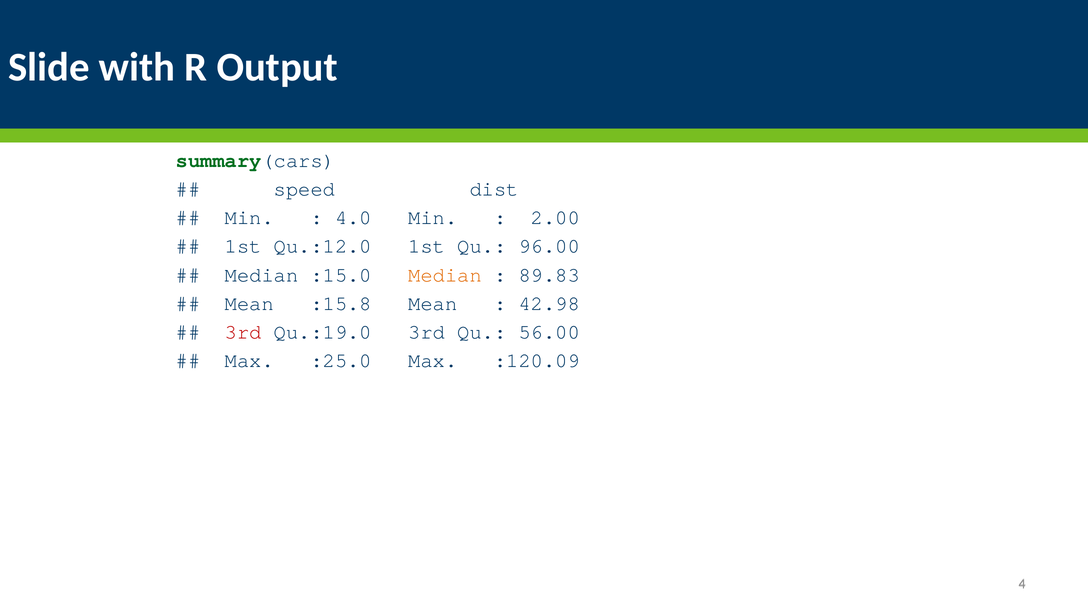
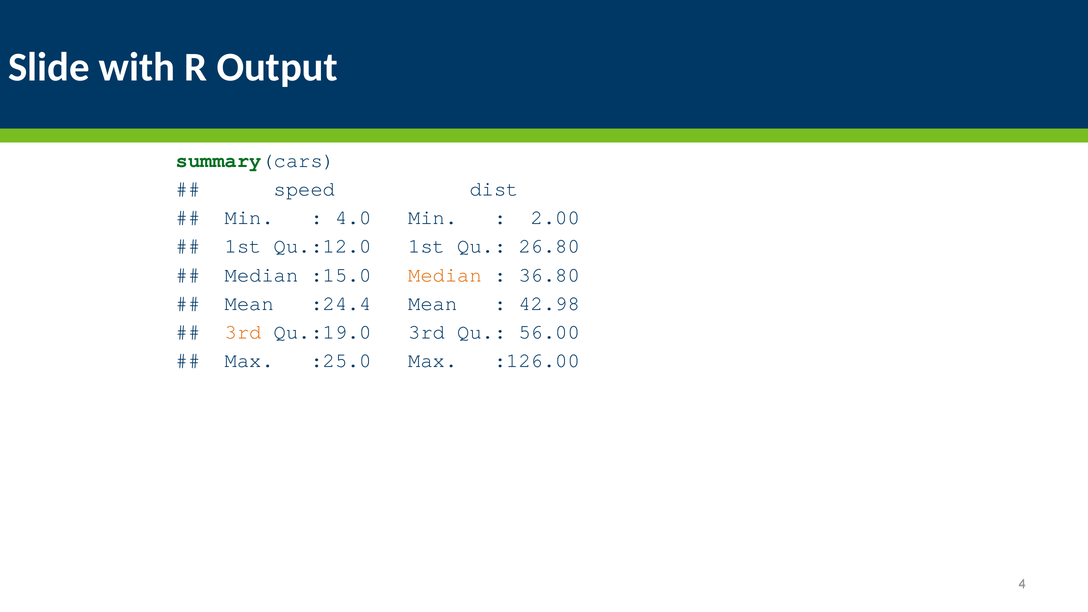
96.00: 96.00 -> 26.80
89.83: 89.83 -> 36.80
:15.8: :15.8 -> :24.4
3rd at (243, 332) colour: red -> orange
:120.09: :120.09 -> :126.00
